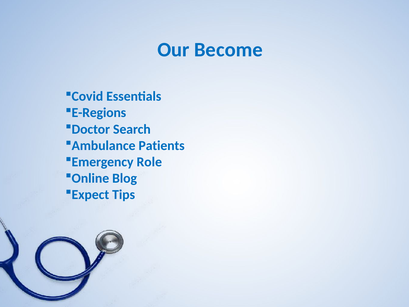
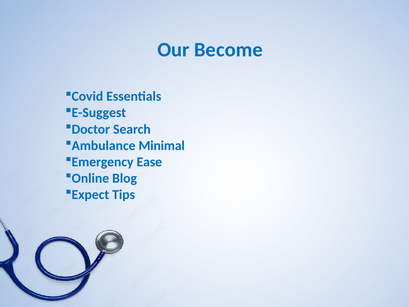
E-Regions: E-Regions -> E-Suggest
Patients: Patients -> Minimal
Role: Role -> Ease
